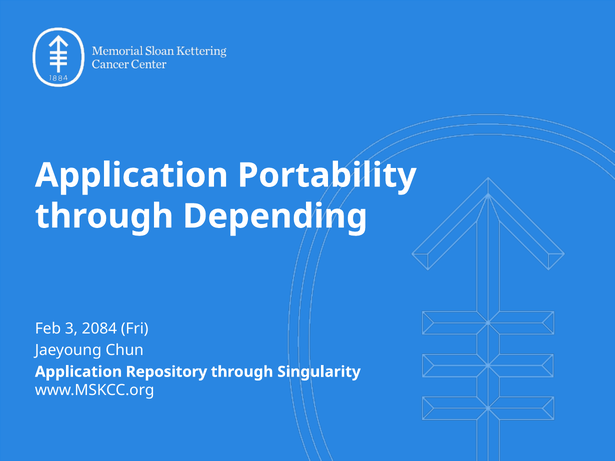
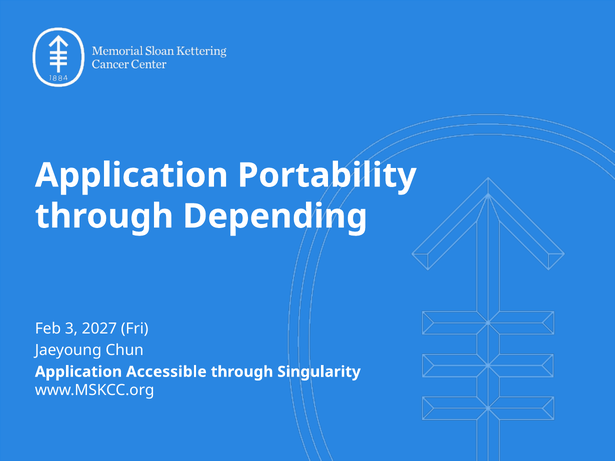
2084: 2084 -> 2027
Repository: Repository -> Accessible
